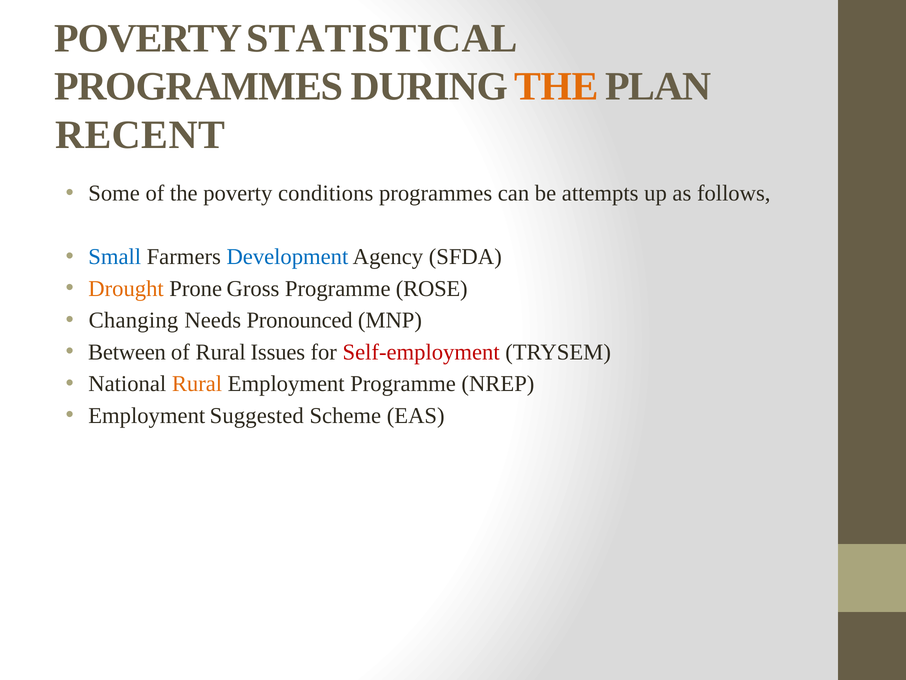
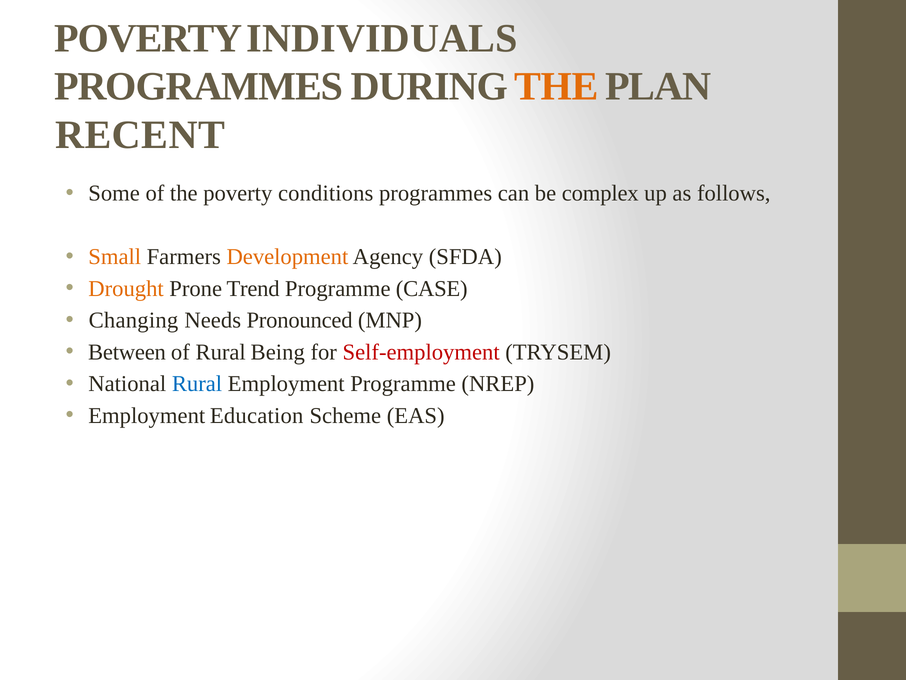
STATISTICAL: STATISTICAL -> INDIVIDUALS
attempts: attempts -> complex
Small colour: blue -> orange
Development colour: blue -> orange
Gross: Gross -> Trend
ROSE: ROSE -> CASE
Issues: Issues -> Being
Rural at (197, 384) colour: orange -> blue
Suggested: Suggested -> Education
